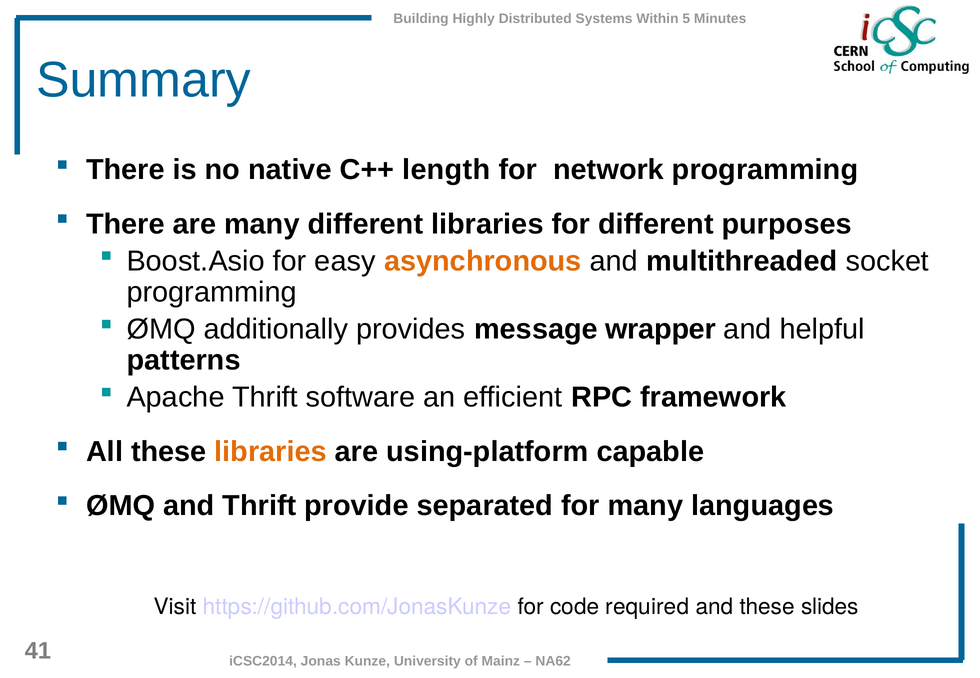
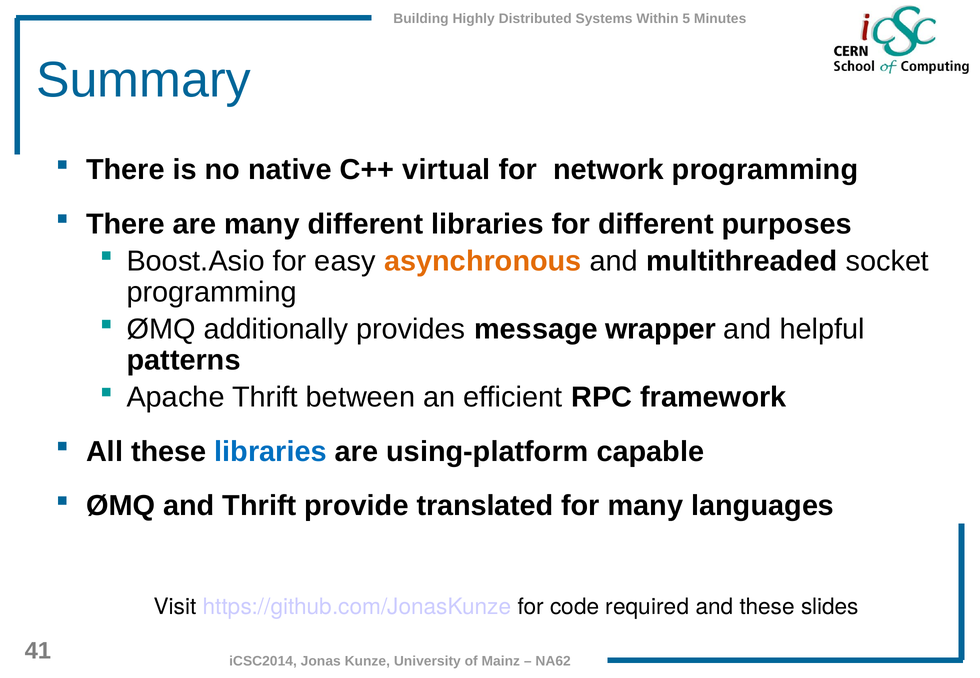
length: length -> virtual
software: software -> between
libraries at (271, 452) colour: orange -> blue
separated: separated -> translated
